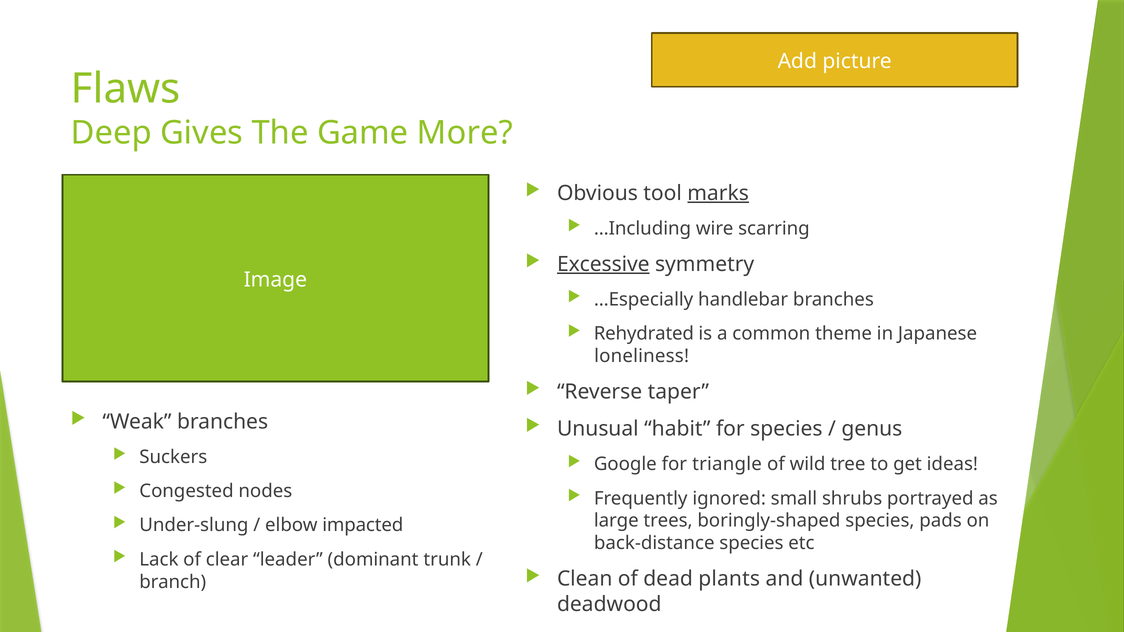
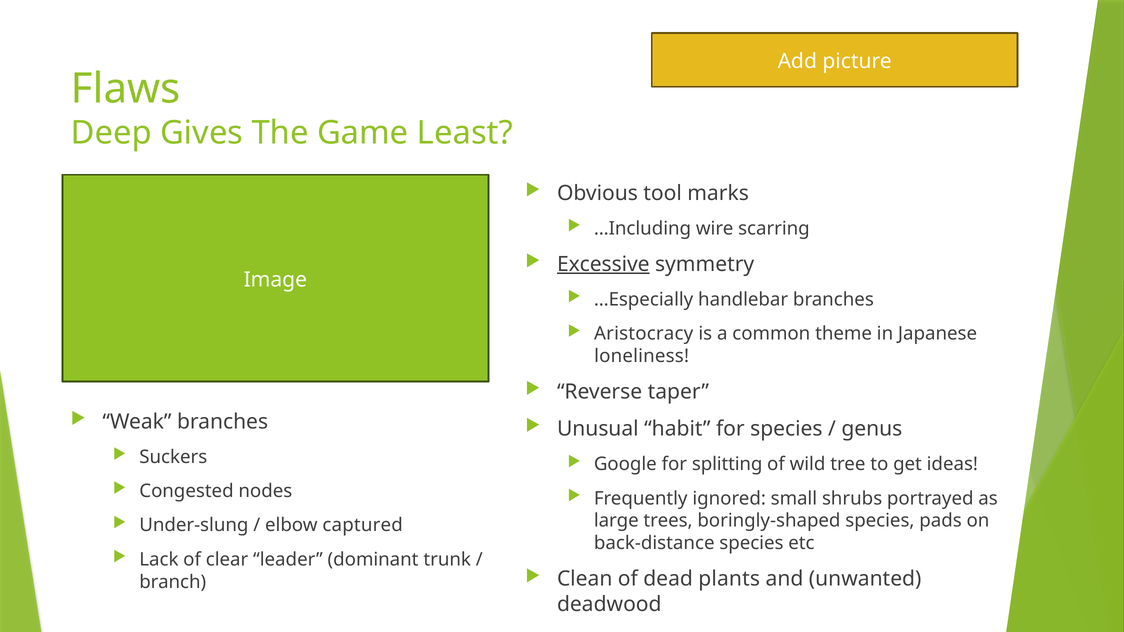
More: More -> Least
marks underline: present -> none
Rehydrated: Rehydrated -> Aristocracy
triangle: triangle -> splitting
impacted: impacted -> captured
